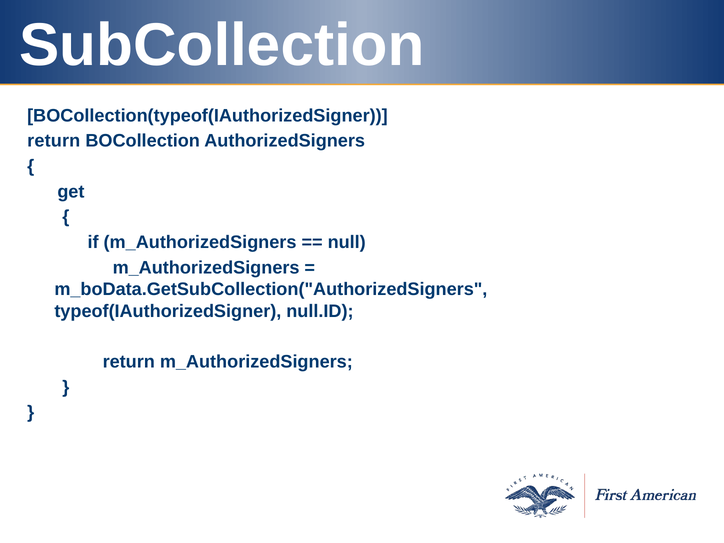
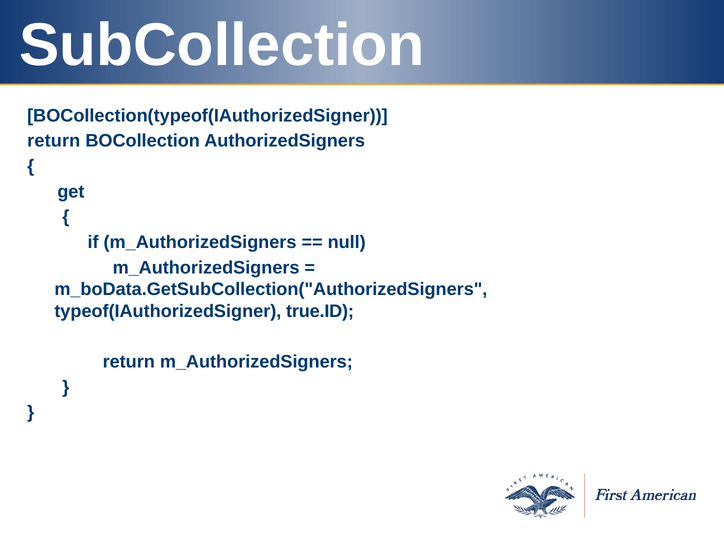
null.ID: null.ID -> true.ID
